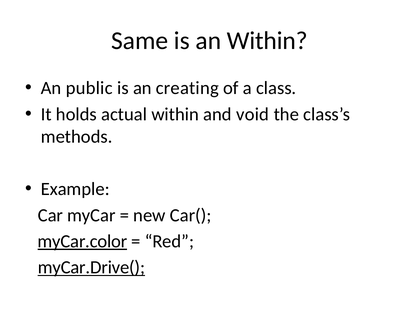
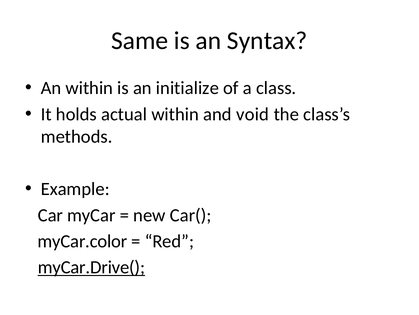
an Within: Within -> Syntax
An public: public -> within
creating: creating -> initialize
myCar.color underline: present -> none
